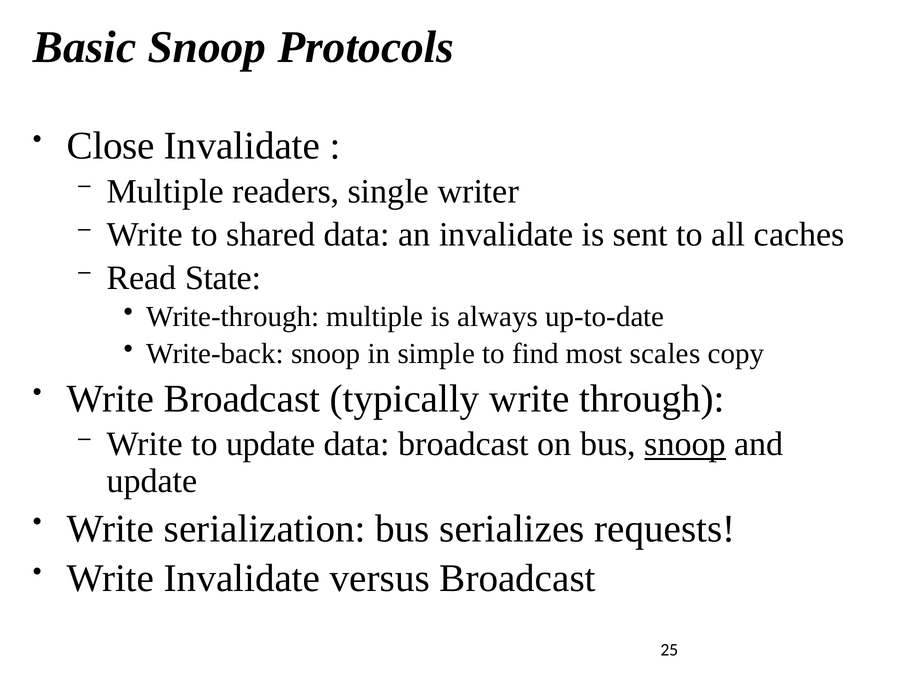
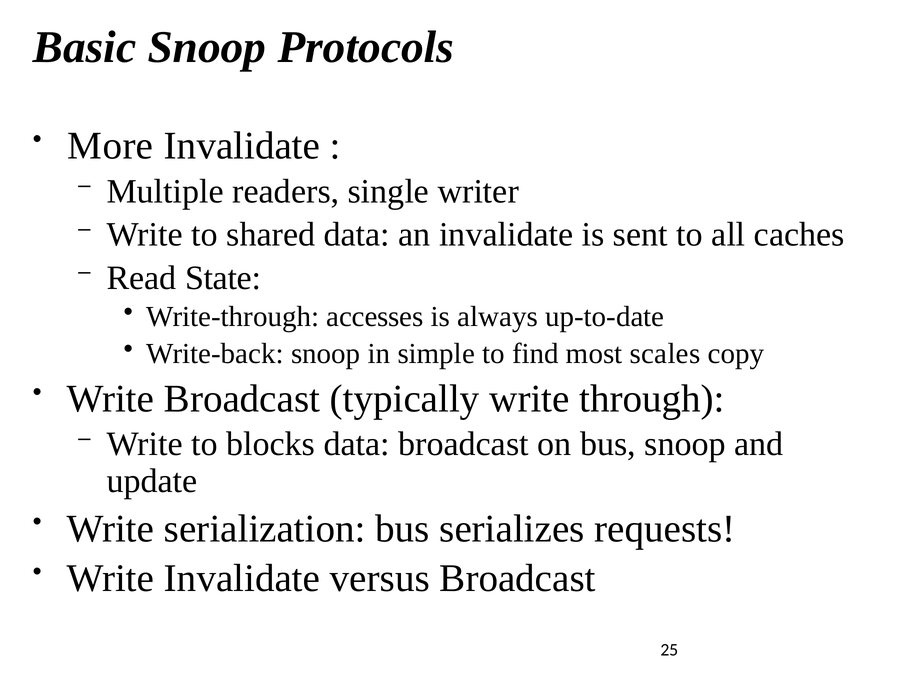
Close: Close -> More
Write-through multiple: multiple -> accesses
to update: update -> blocks
snoop at (685, 444) underline: present -> none
